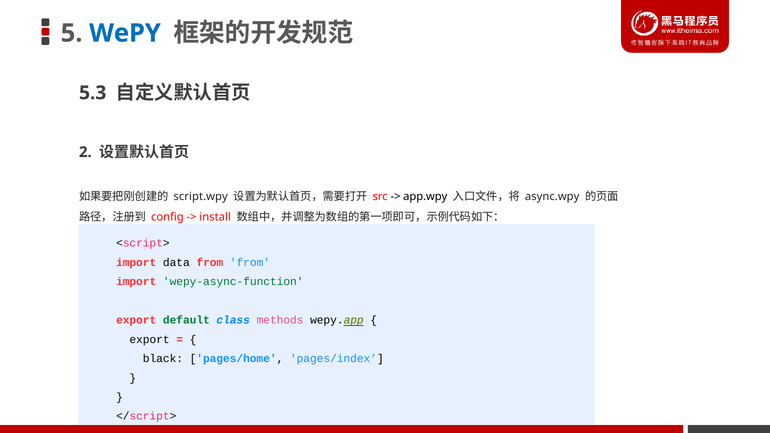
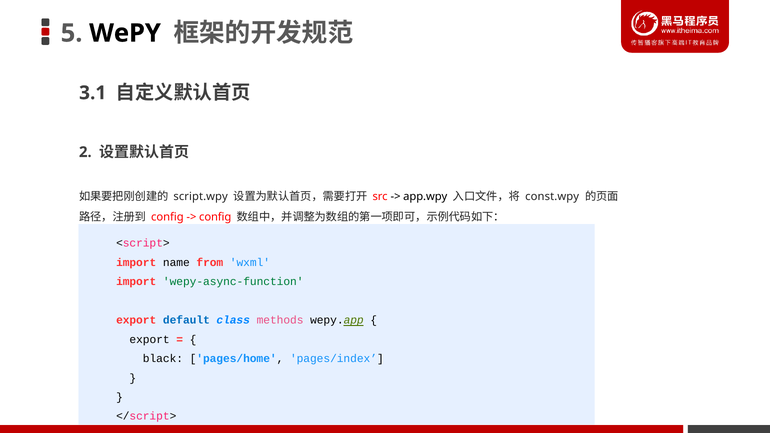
WePY colour: blue -> black
5.3: 5.3 -> 3.1
async.wpy: async.wpy -> const.wpy
install at (215, 217): install -> config
data: data -> name
from from: from -> wxml
default colour: green -> blue
